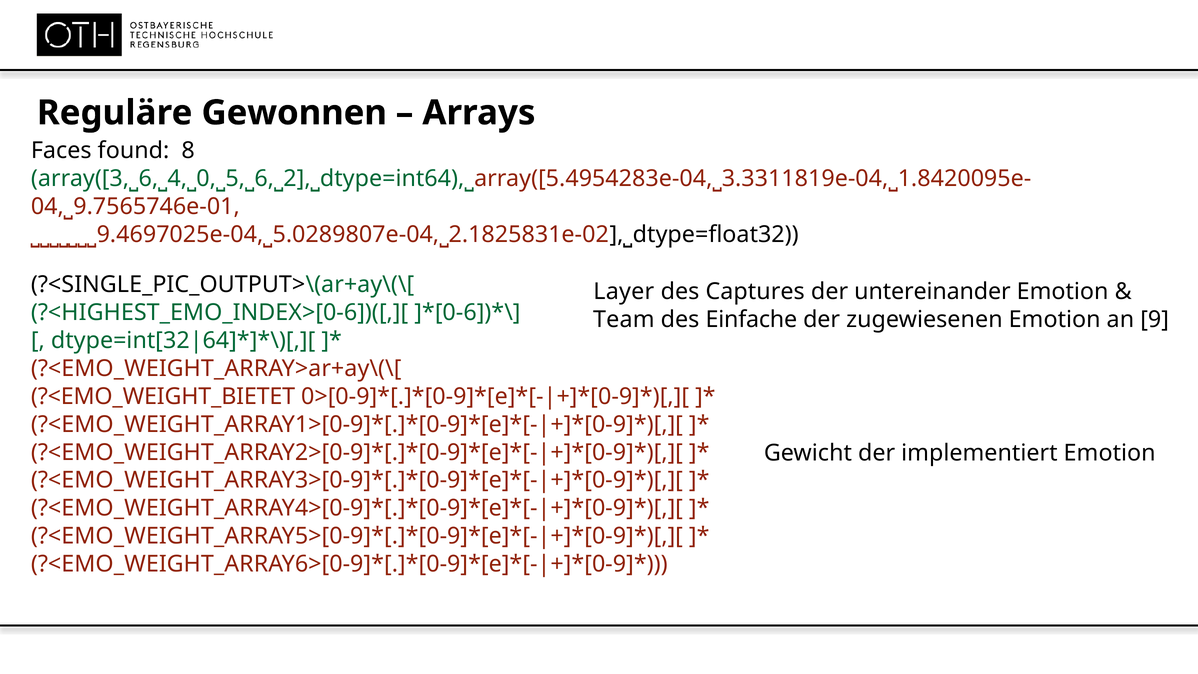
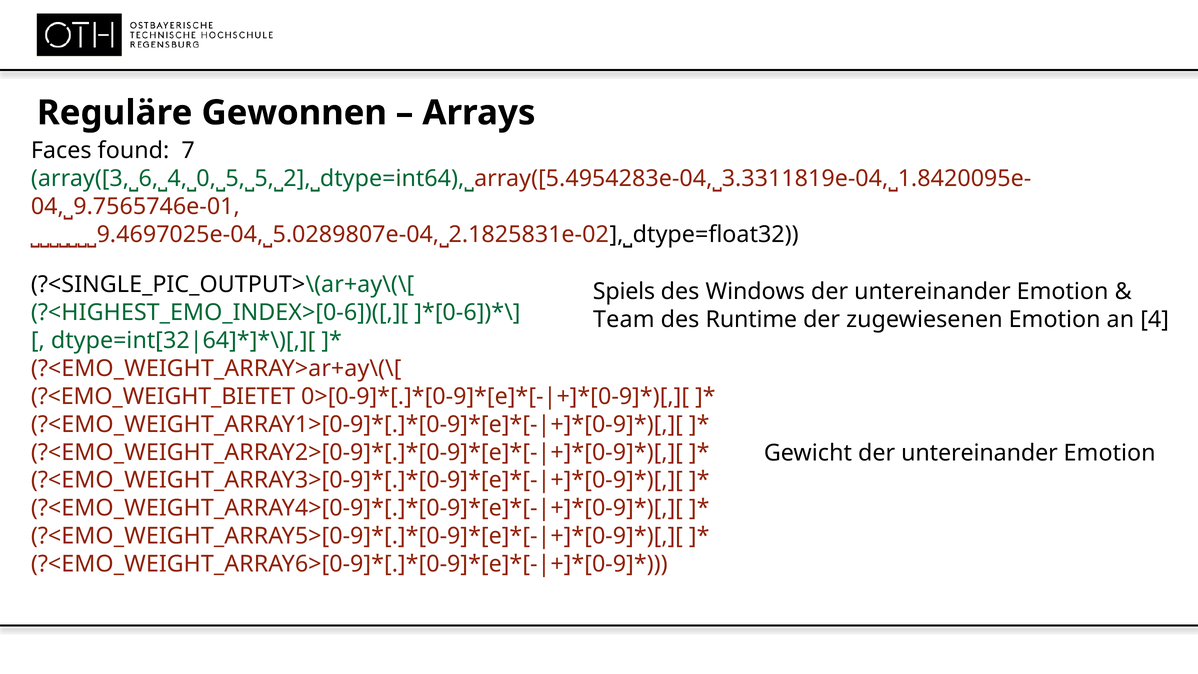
8: 8 -> 7
6 at (264, 178): 6 -> 5
Layer: Layer -> Spiels
Captures: Captures -> Windows
Einfache: Einfache -> Runtime
an 9: 9 -> 4
Gewicht der implementiert: implementiert -> untereinander
